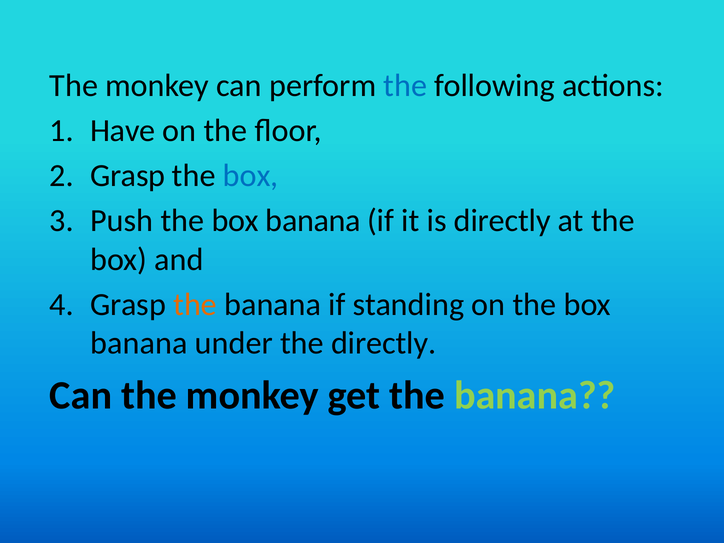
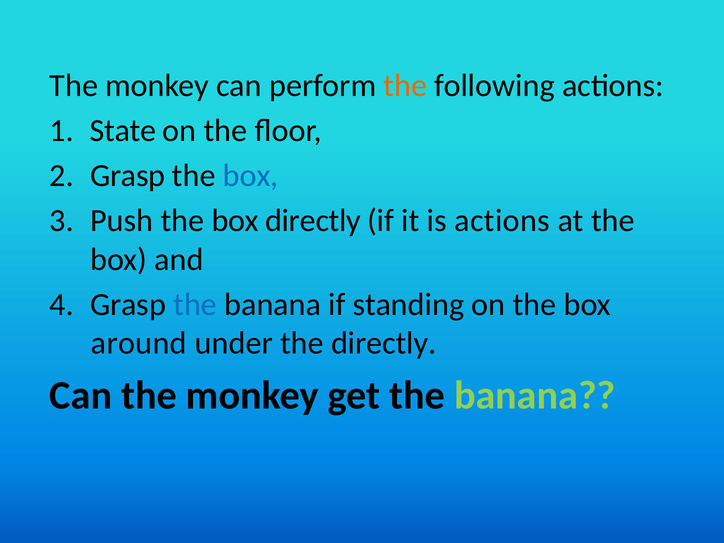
the at (405, 86) colour: blue -> orange
Have: Have -> State
Push the box banana: banana -> directly
is directly: directly -> actions
the at (195, 305) colour: orange -> blue
banana at (139, 343): banana -> around
